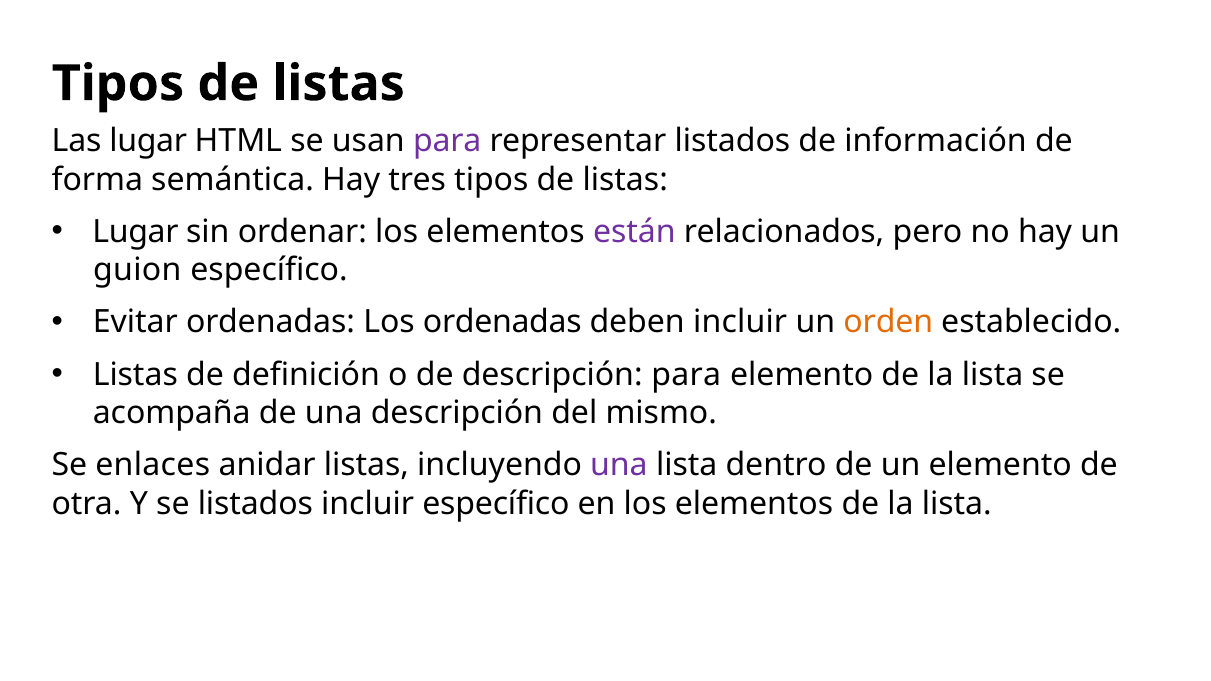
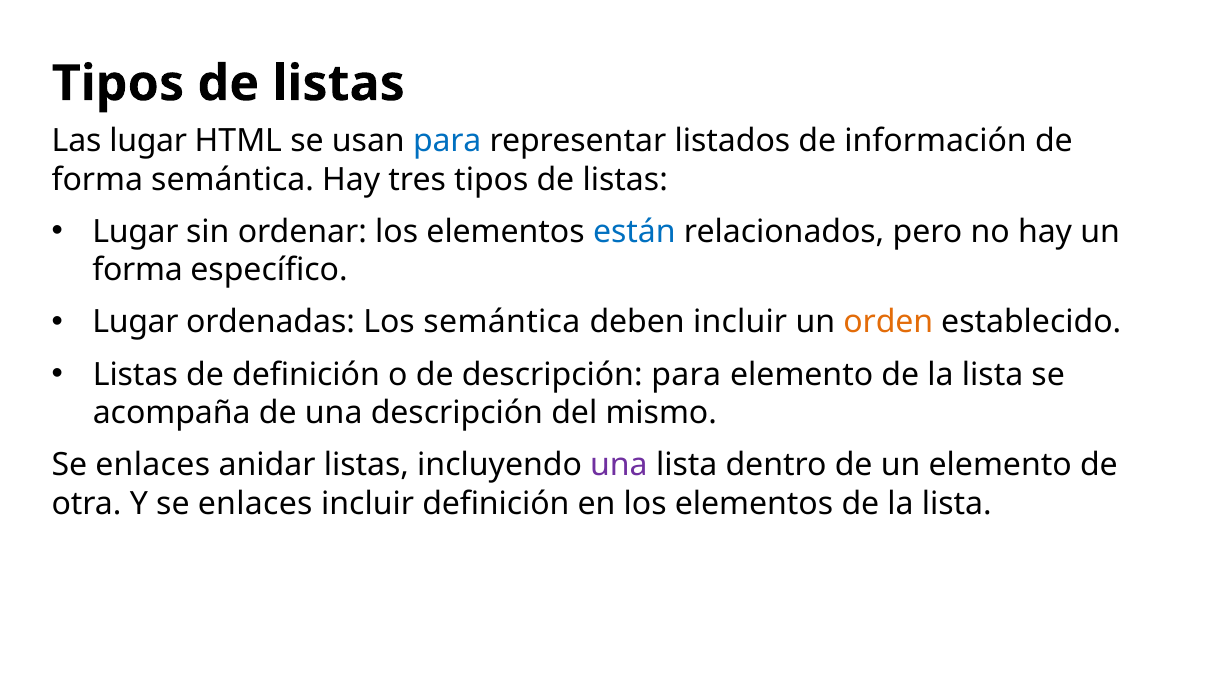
para at (447, 141) colour: purple -> blue
están colour: purple -> blue
guion at (137, 270): guion -> forma
Evitar at (135, 322): Evitar -> Lugar
Los ordenadas: ordenadas -> semántica
Y se listados: listados -> enlaces
incluir específico: específico -> definición
